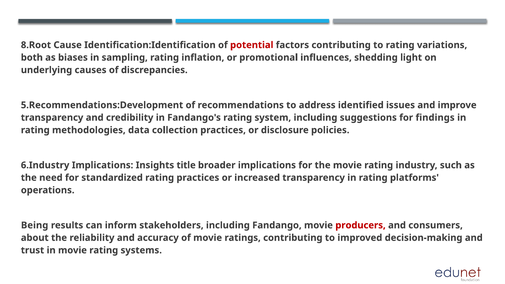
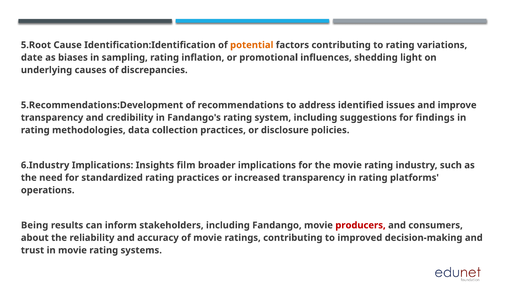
8.Root: 8.Root -> 5.Root
potential colour: red -> orange
both: both -> date
title: title -> film
